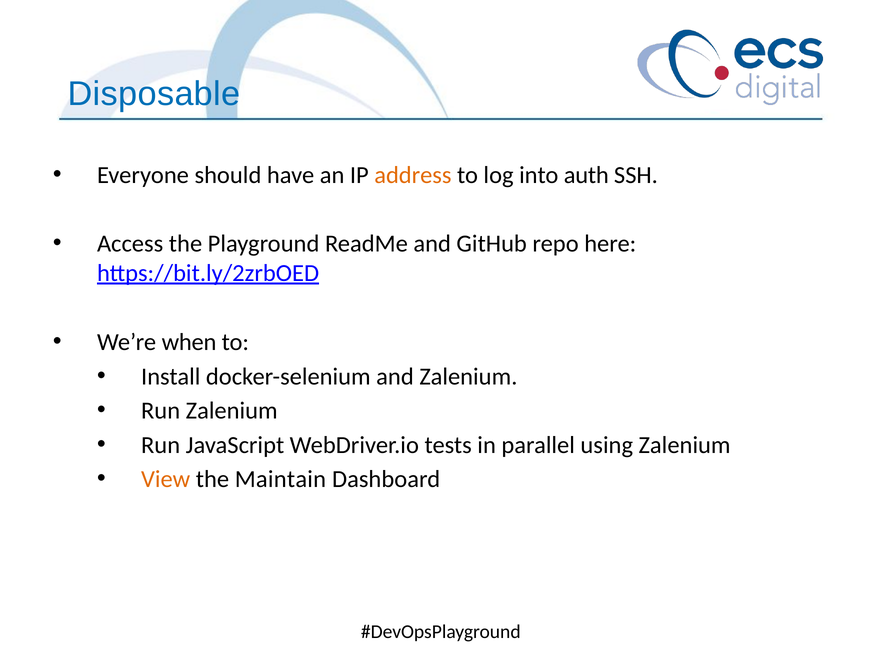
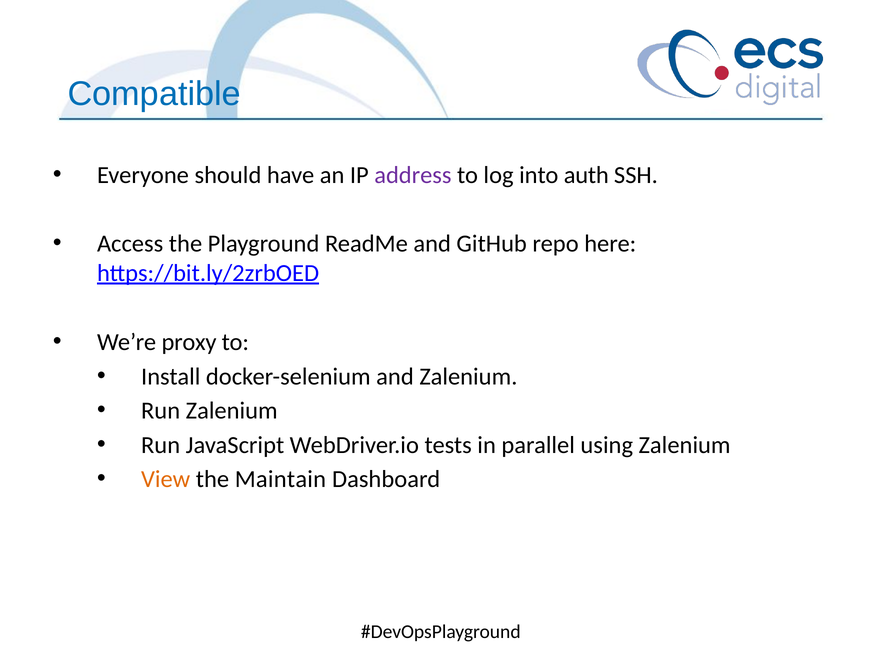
Disposable: Disposable -> Compatible
address colour: orange -> purple
when: when -> proxy
